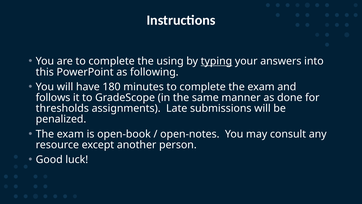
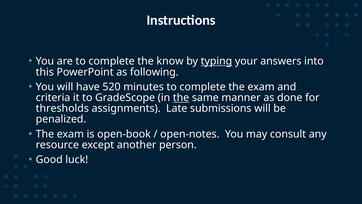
using: using -> know
180: 180 -> 520
follows: follows -> criteria
the at (181, 97) underline: none -> present
